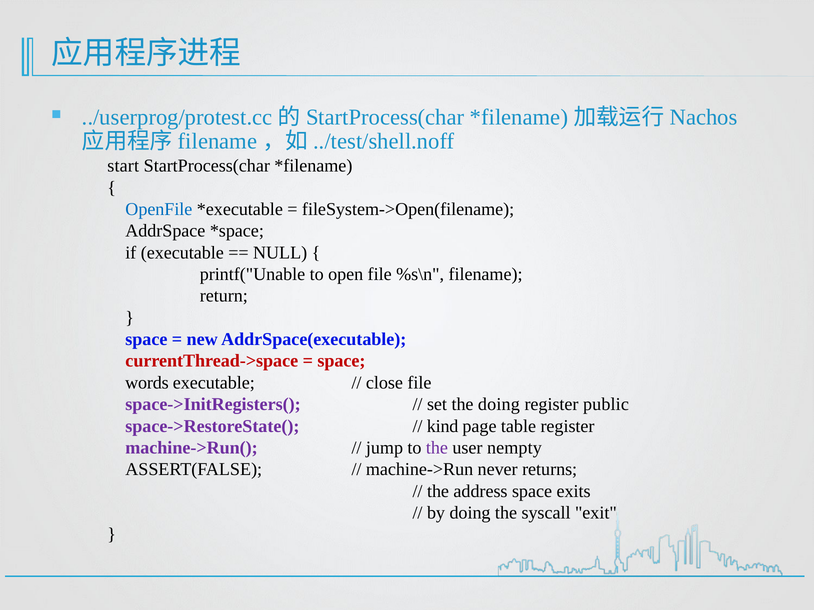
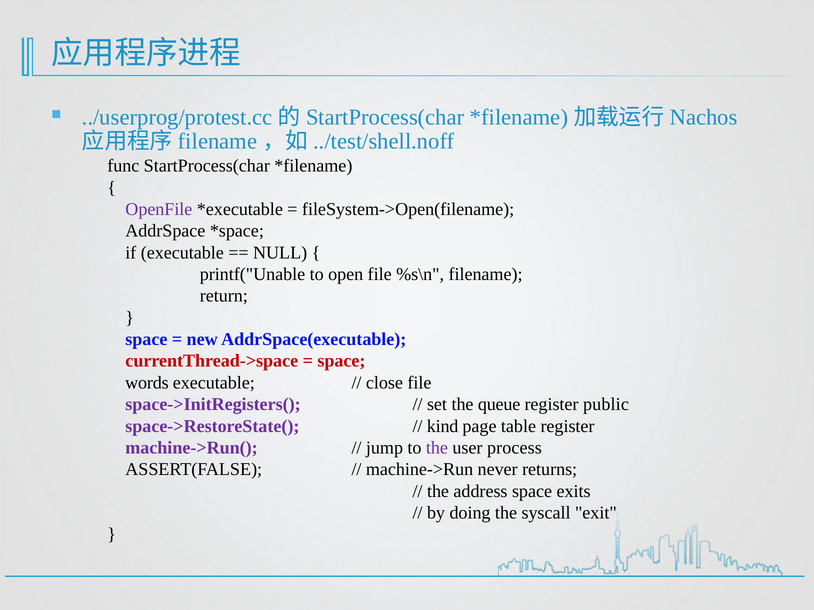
start: start -> func
OpenFile colour: blue -> purple
the doing: doing -> queue
nempty: nempty -> process
